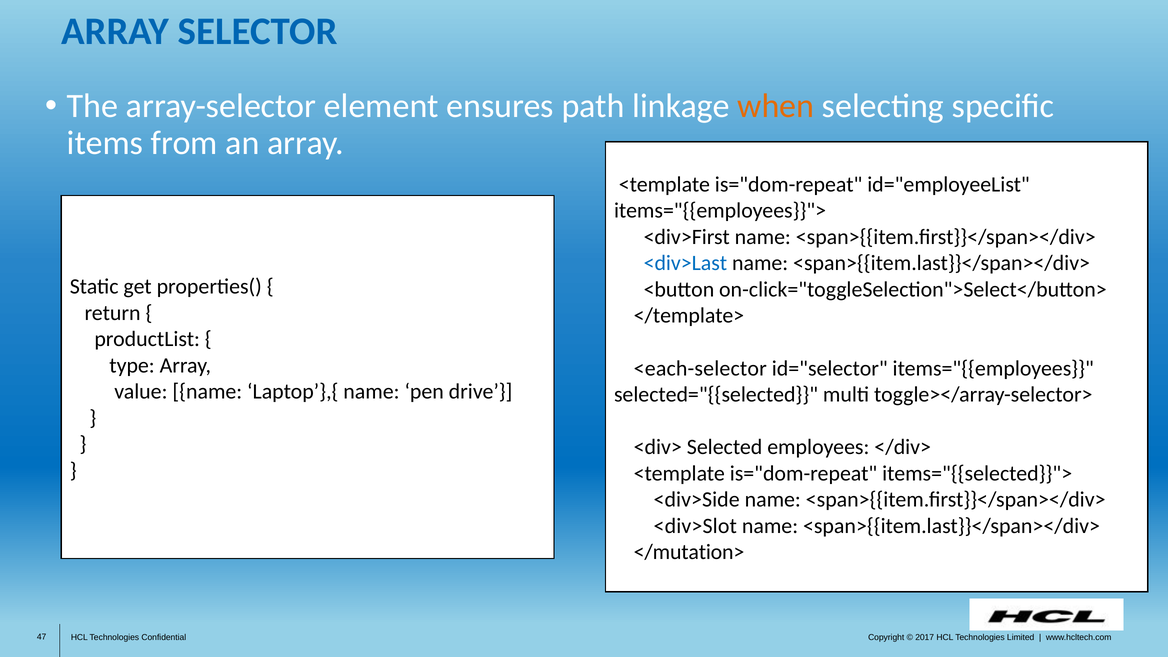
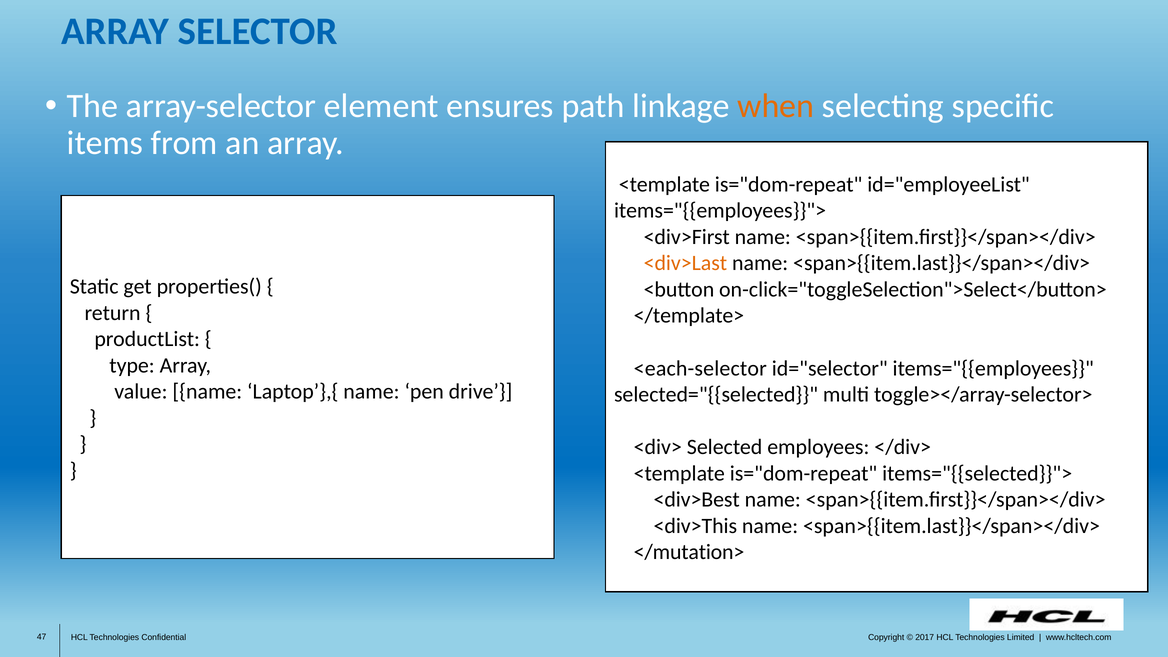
<div>Last colour: blue -> orange
<div>Side: <div>Side -> <div>Best
<div>Slot: <div>Slot -> <div>This
